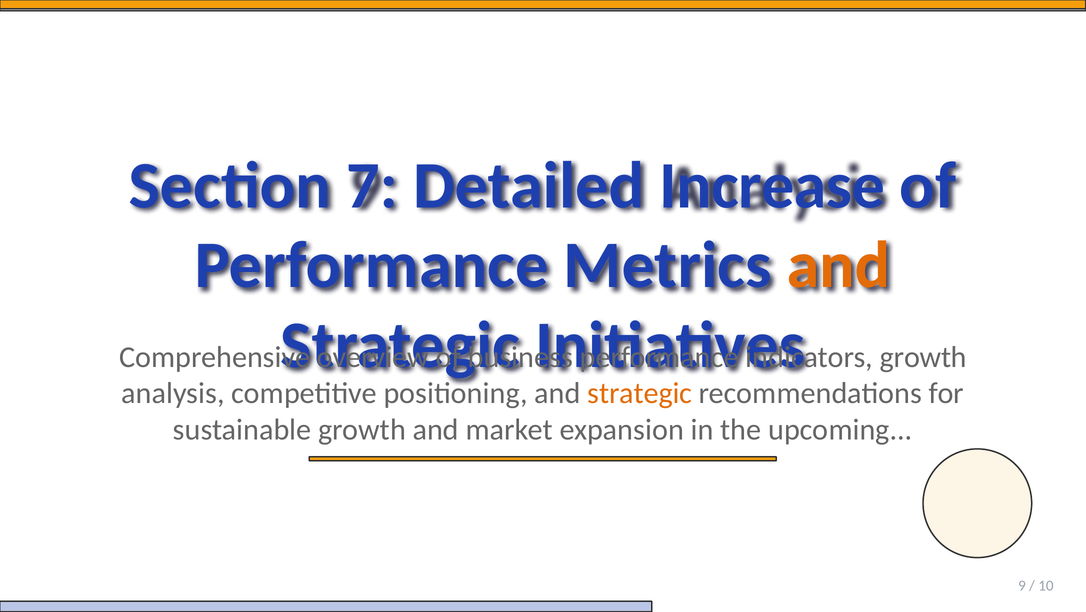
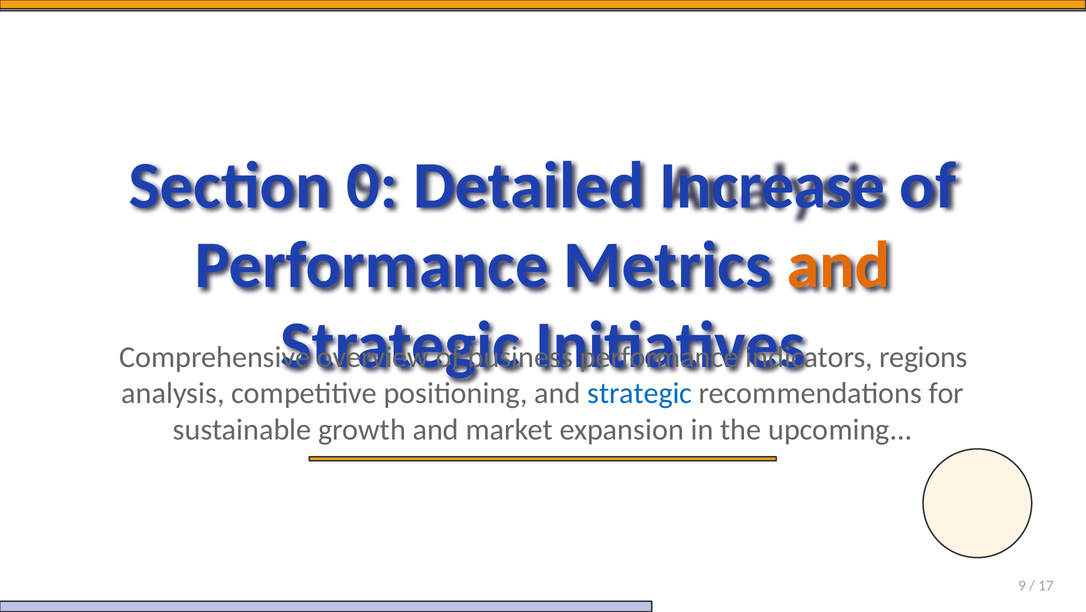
7: 7 -> 0
growth at (923, 357): growth -> regions
strategic at (640, 393) colour: orange -> blue
10: 10 -> 17
